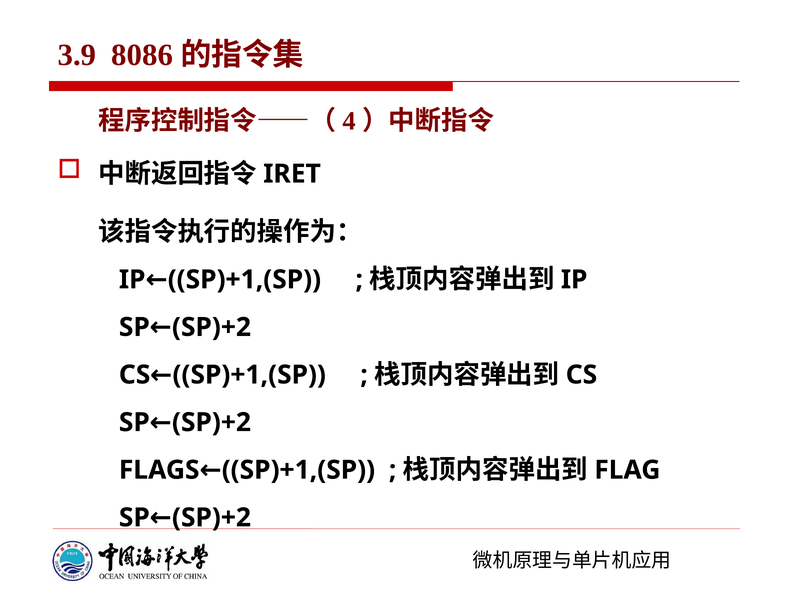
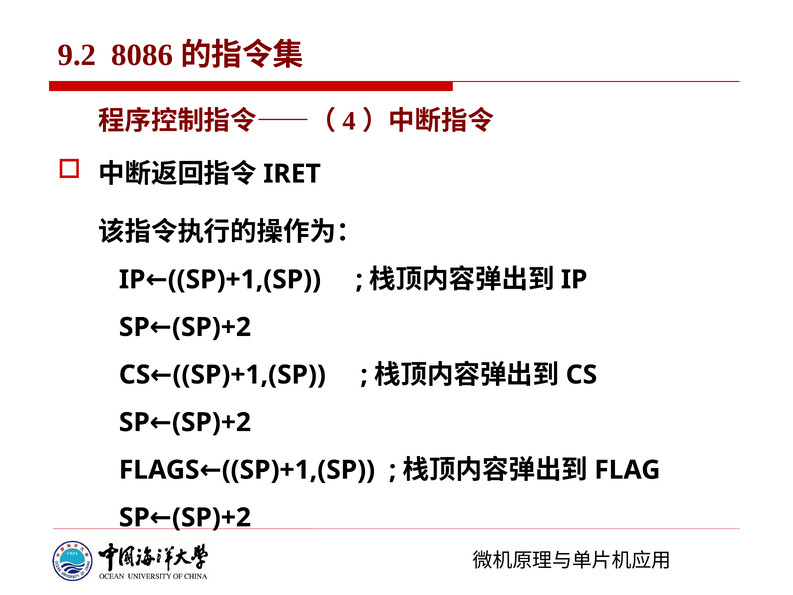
3.9: 3.9 -> 9.2
